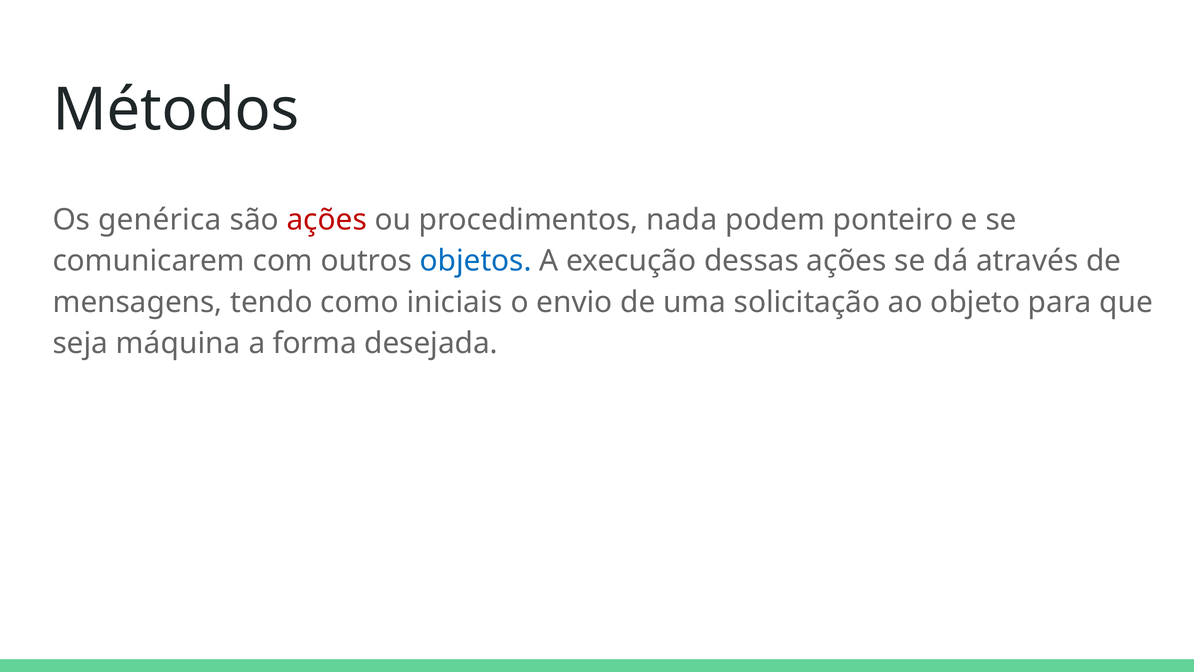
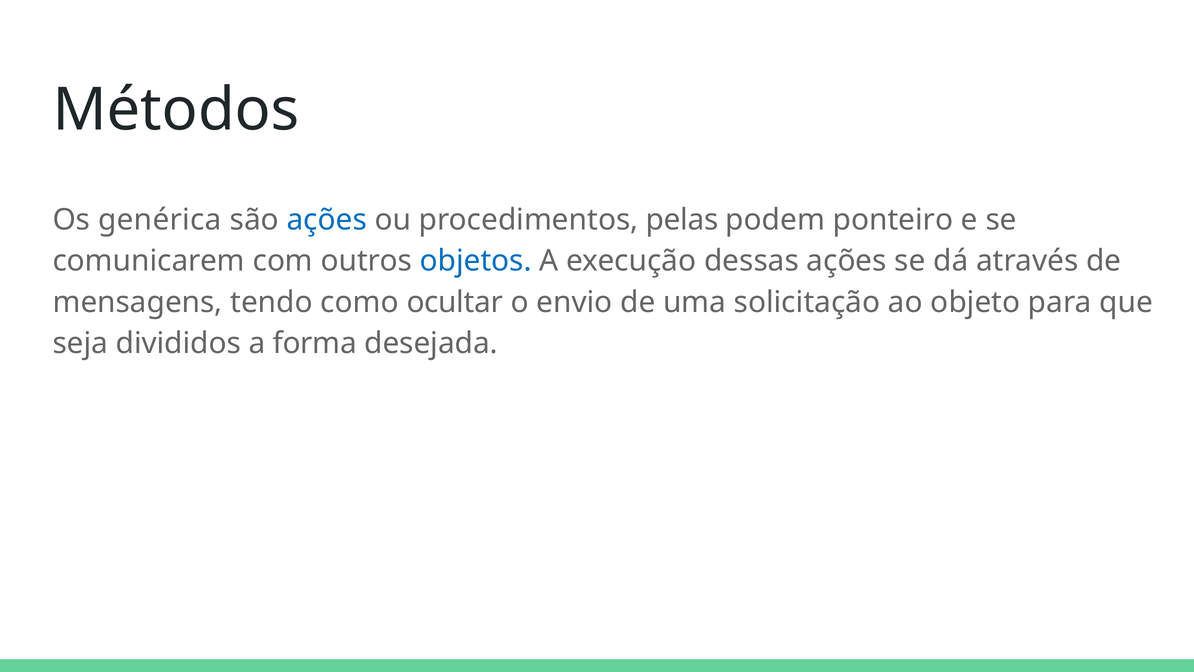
ações at (327, 220) colour: red -> blue
nada: nada -> pelas
iniciais: iniciais -> ocultar
máquina: máquina -> divididos
